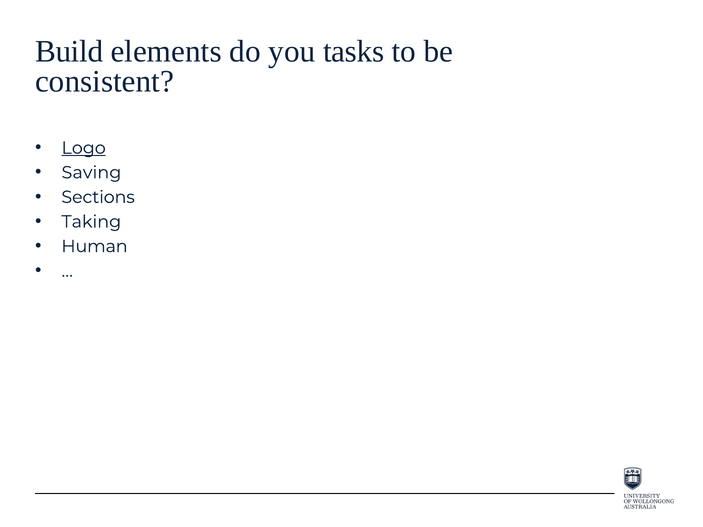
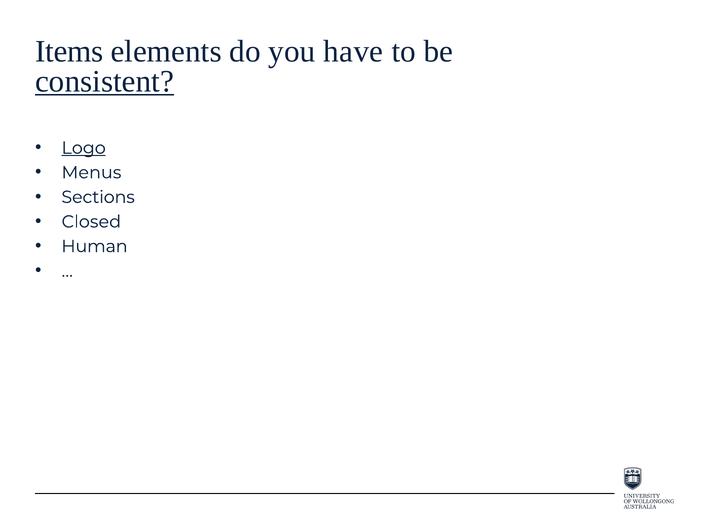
Build: Build -> Items
tasks: tasks -> have
consistent underline: none -> present
Saving: Saving -> Menus
Taking: Taking -> Closed
